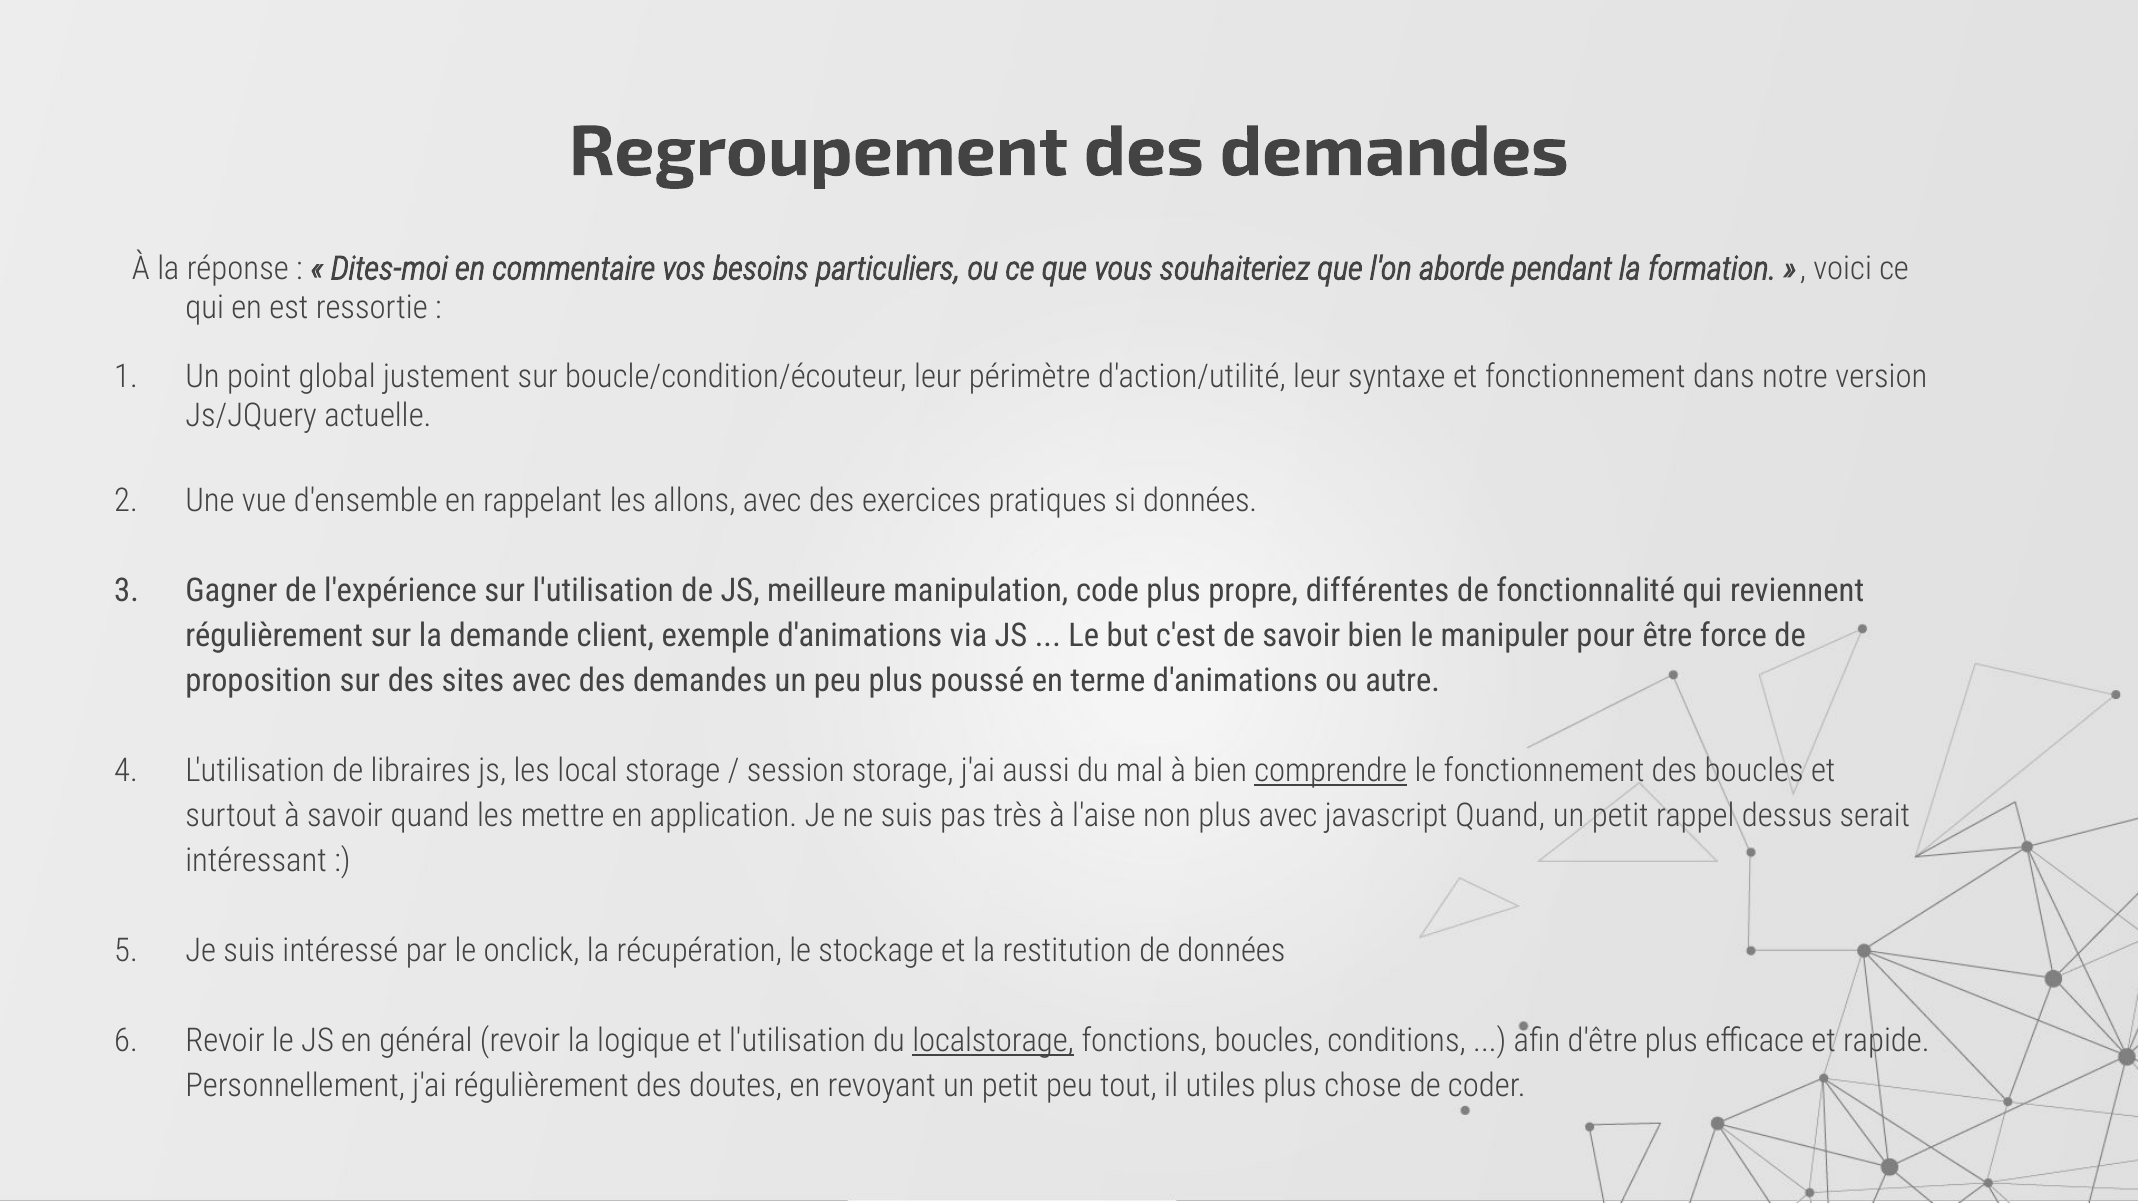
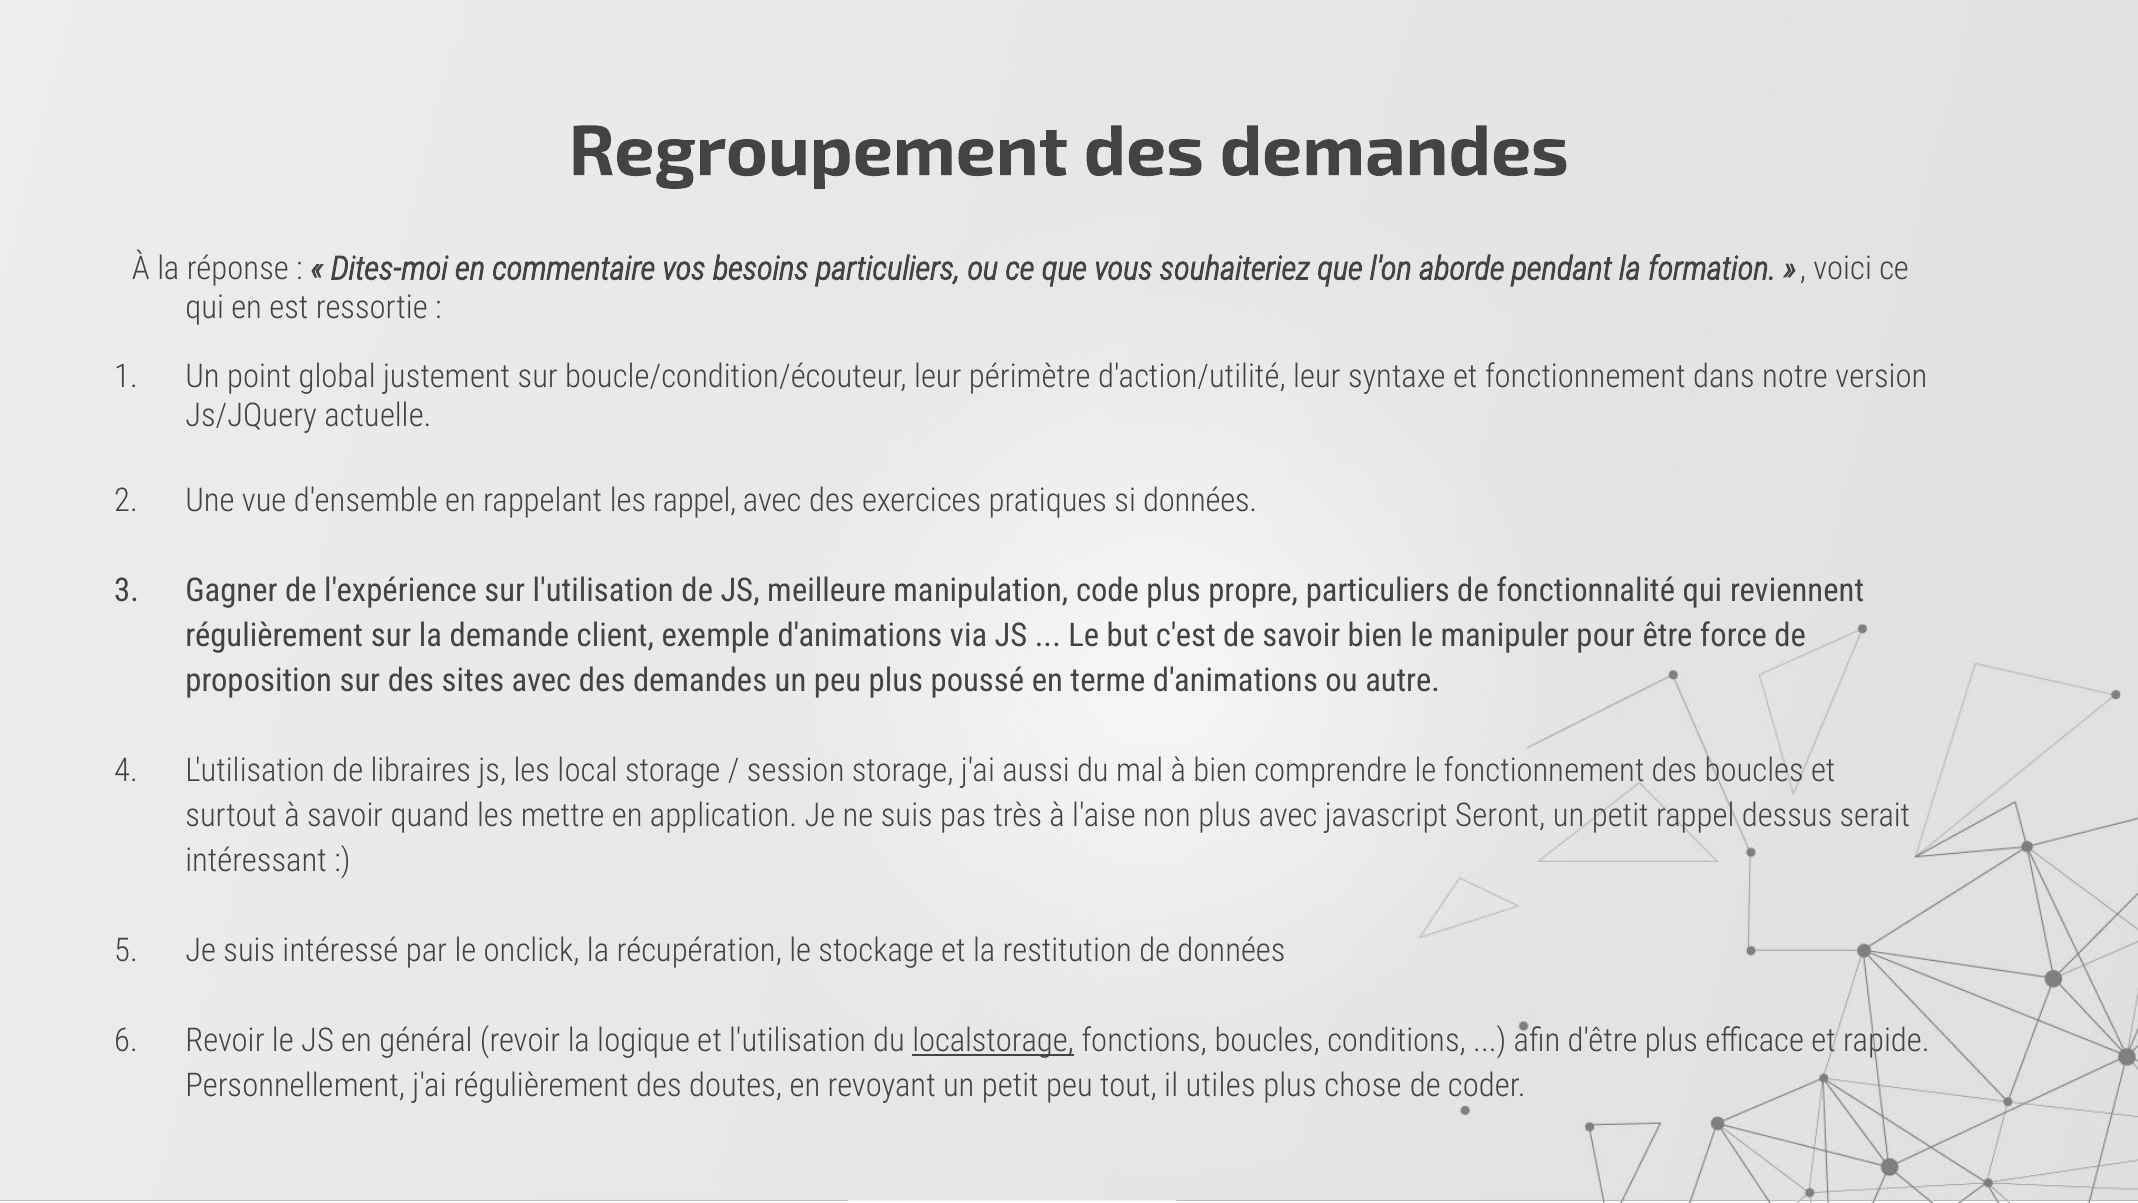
les allons: allons -> rappel
propre différentes: différentes -> particuliers
comprendre underline: present -> none
javascript Quand: Quand -> Seront
